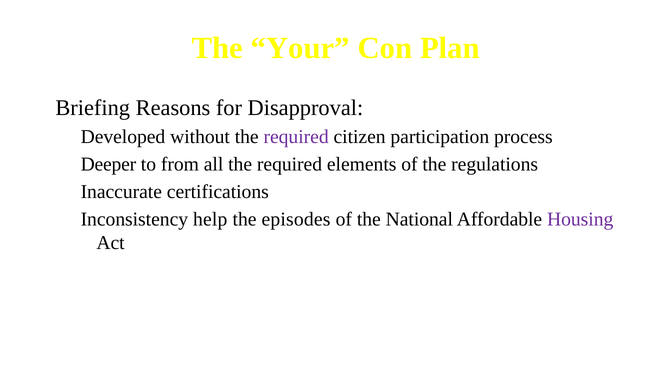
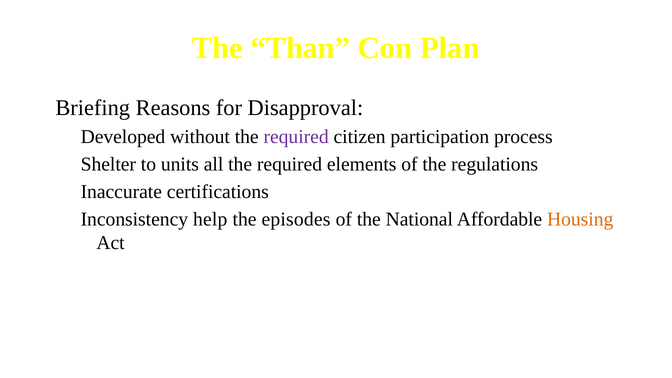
Your: Your -> Than
Deeper: Deeper -> Shelter
from: from -> units
Housing colour: purple -> orange
